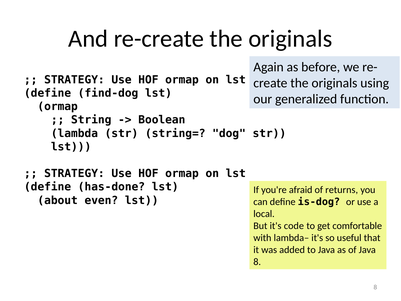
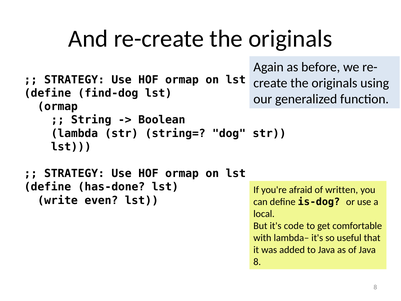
returns: returns -> written
about: about -> write
